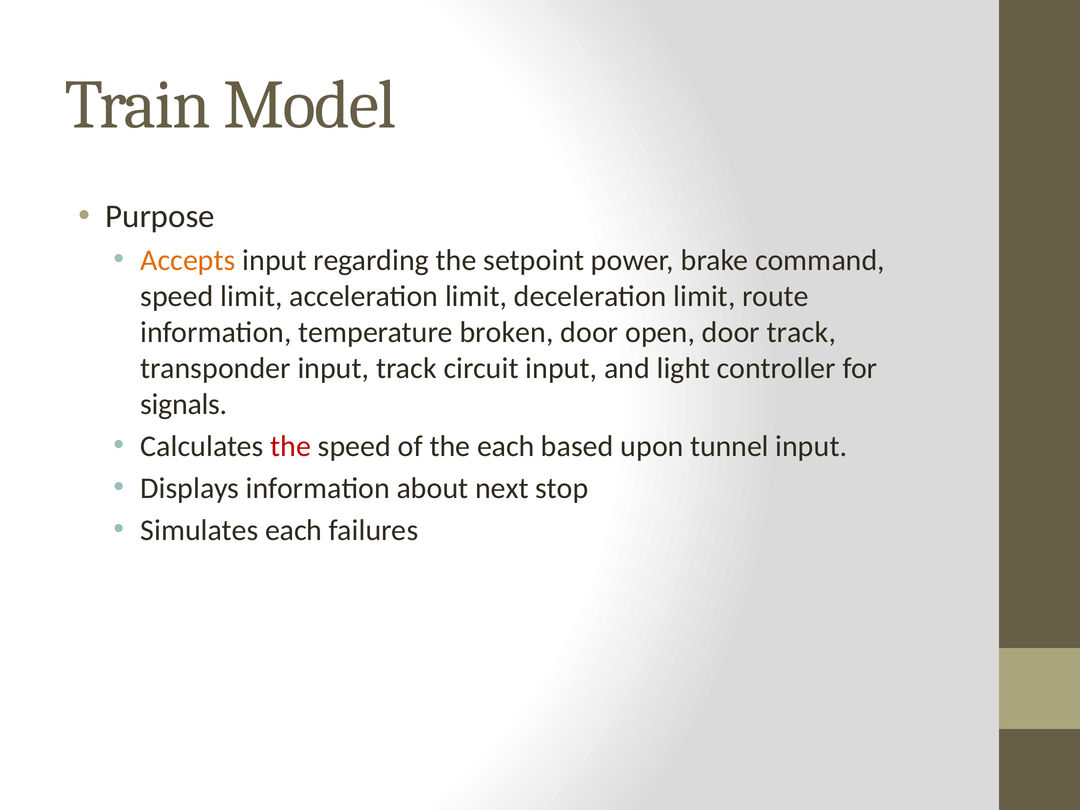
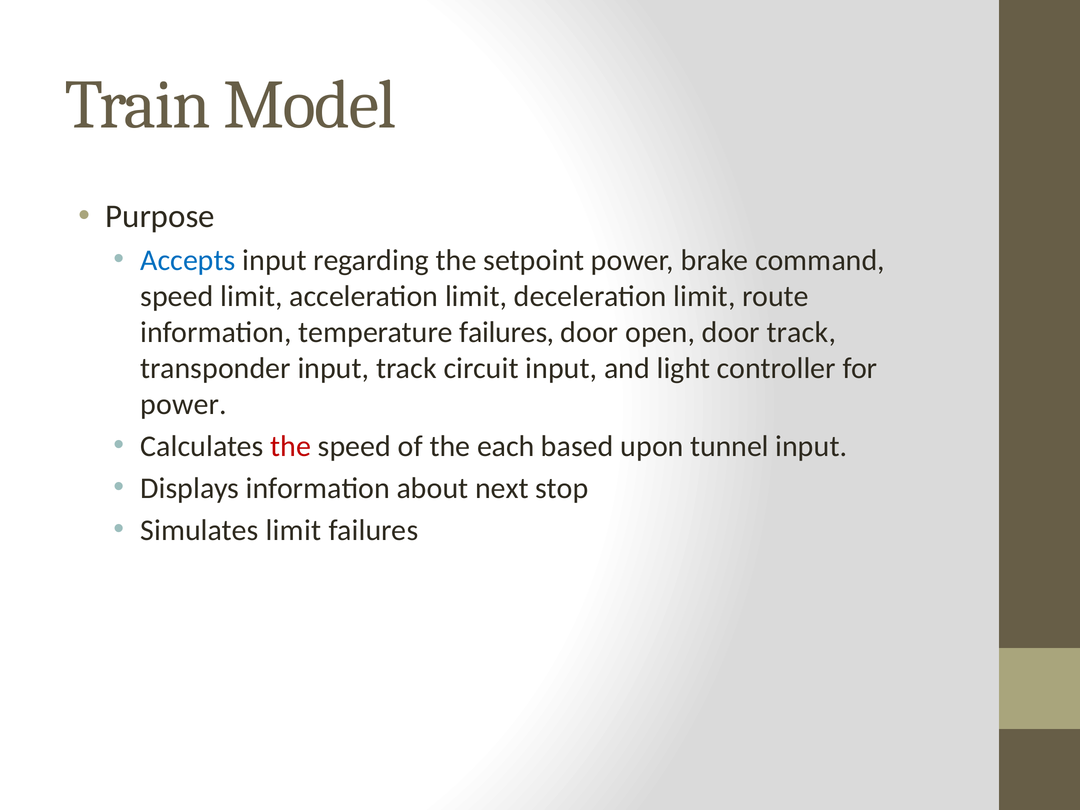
Accepts colour: orange -> blue
temperature broken: broken -> failures
signals at (184, 404): signals -> power
Simulates each: each -> limit
